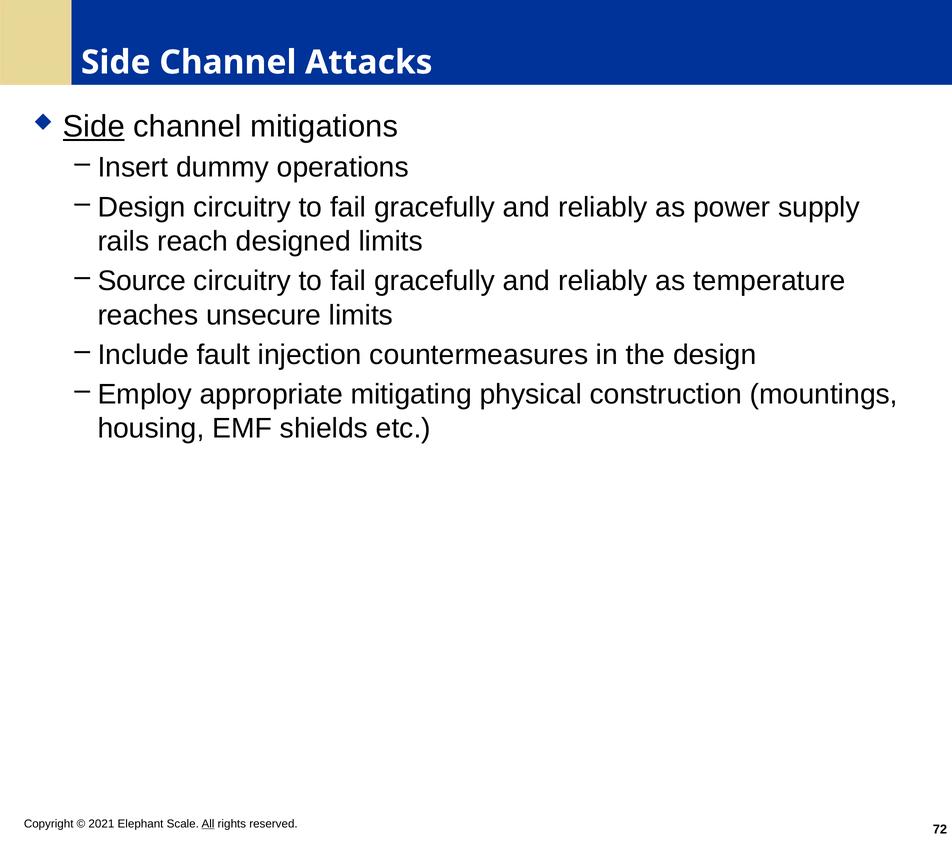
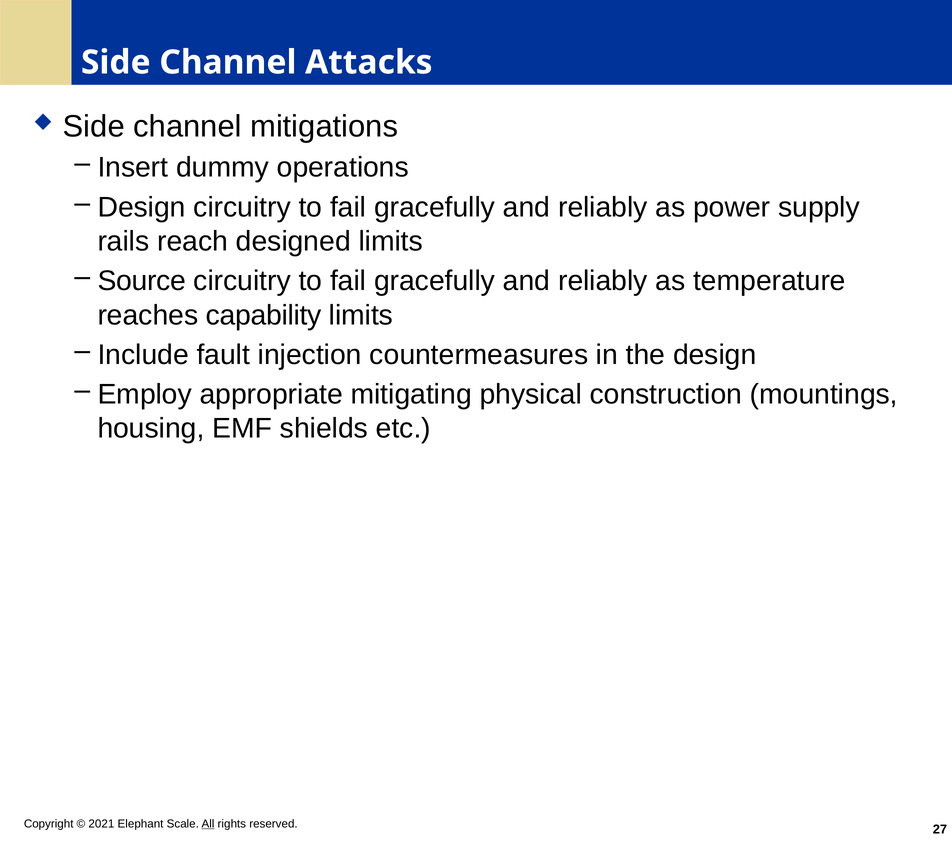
Side at (94, 127) underline: present -> none
unsecure: unsecure -> capability
72: 72 -> 27
